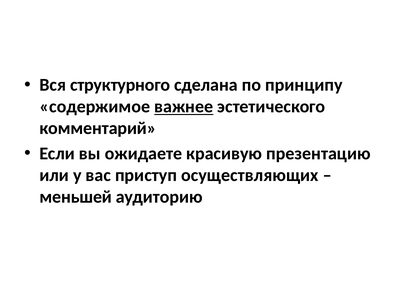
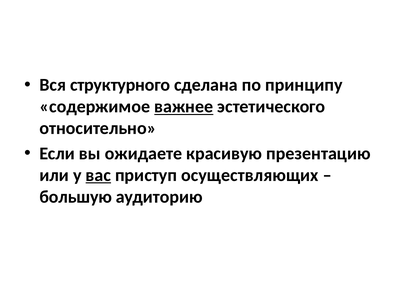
комментарий: комментарий -> относительно
вас underline: none -> present
меньшей: меньшей -> большую
